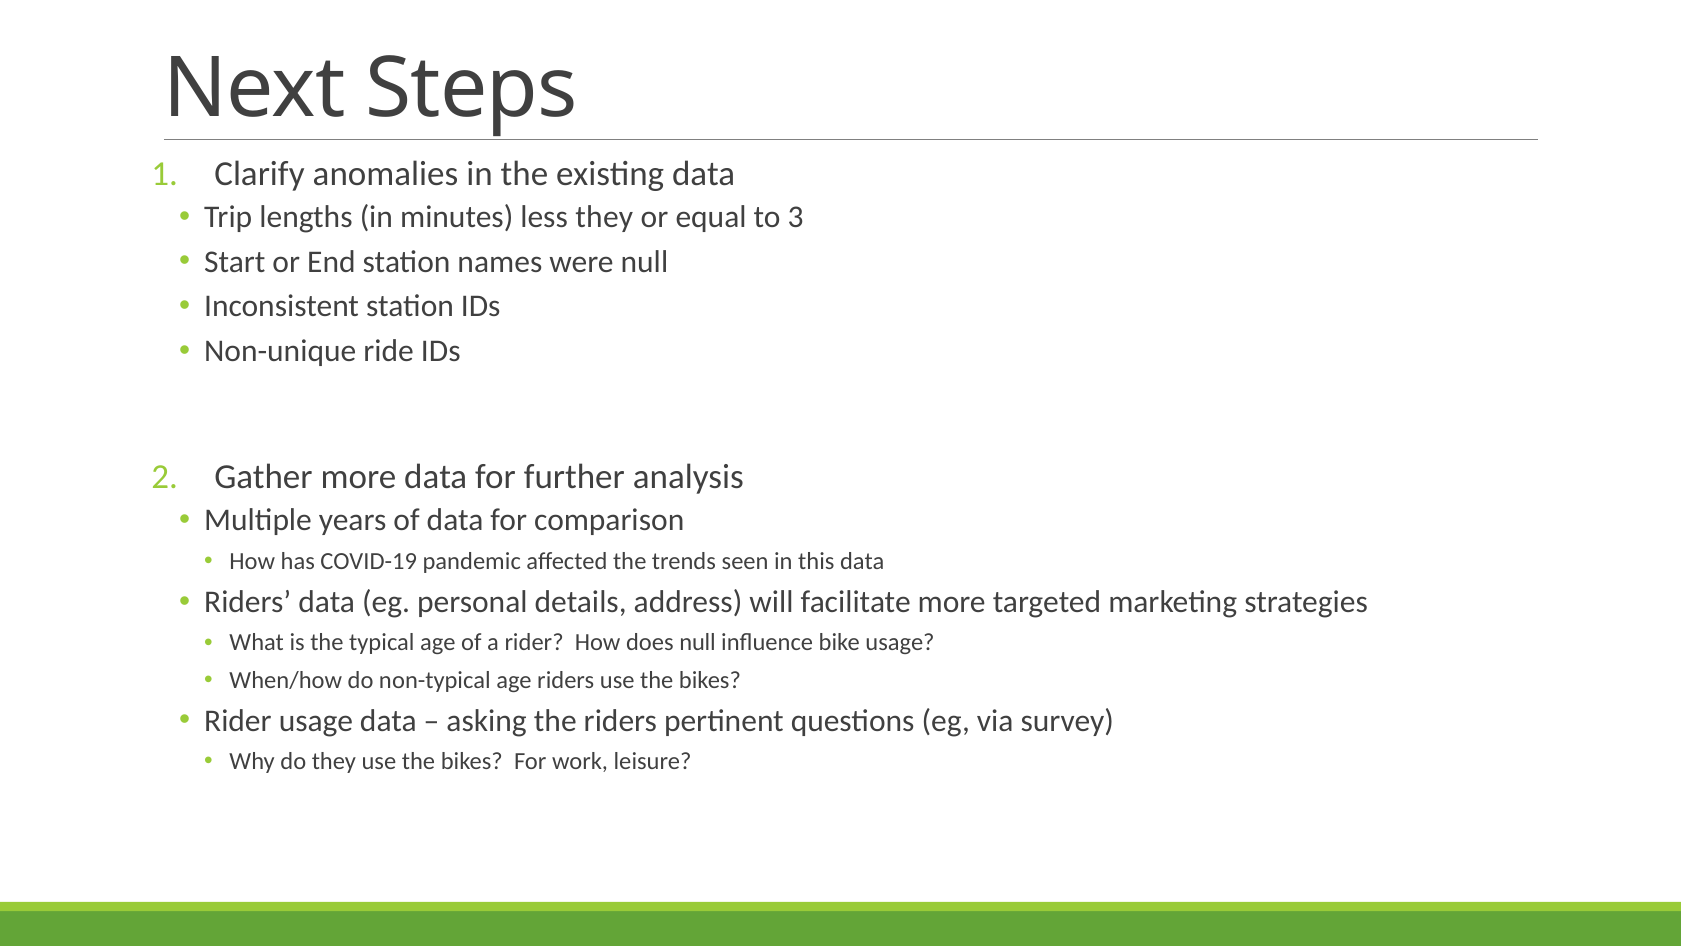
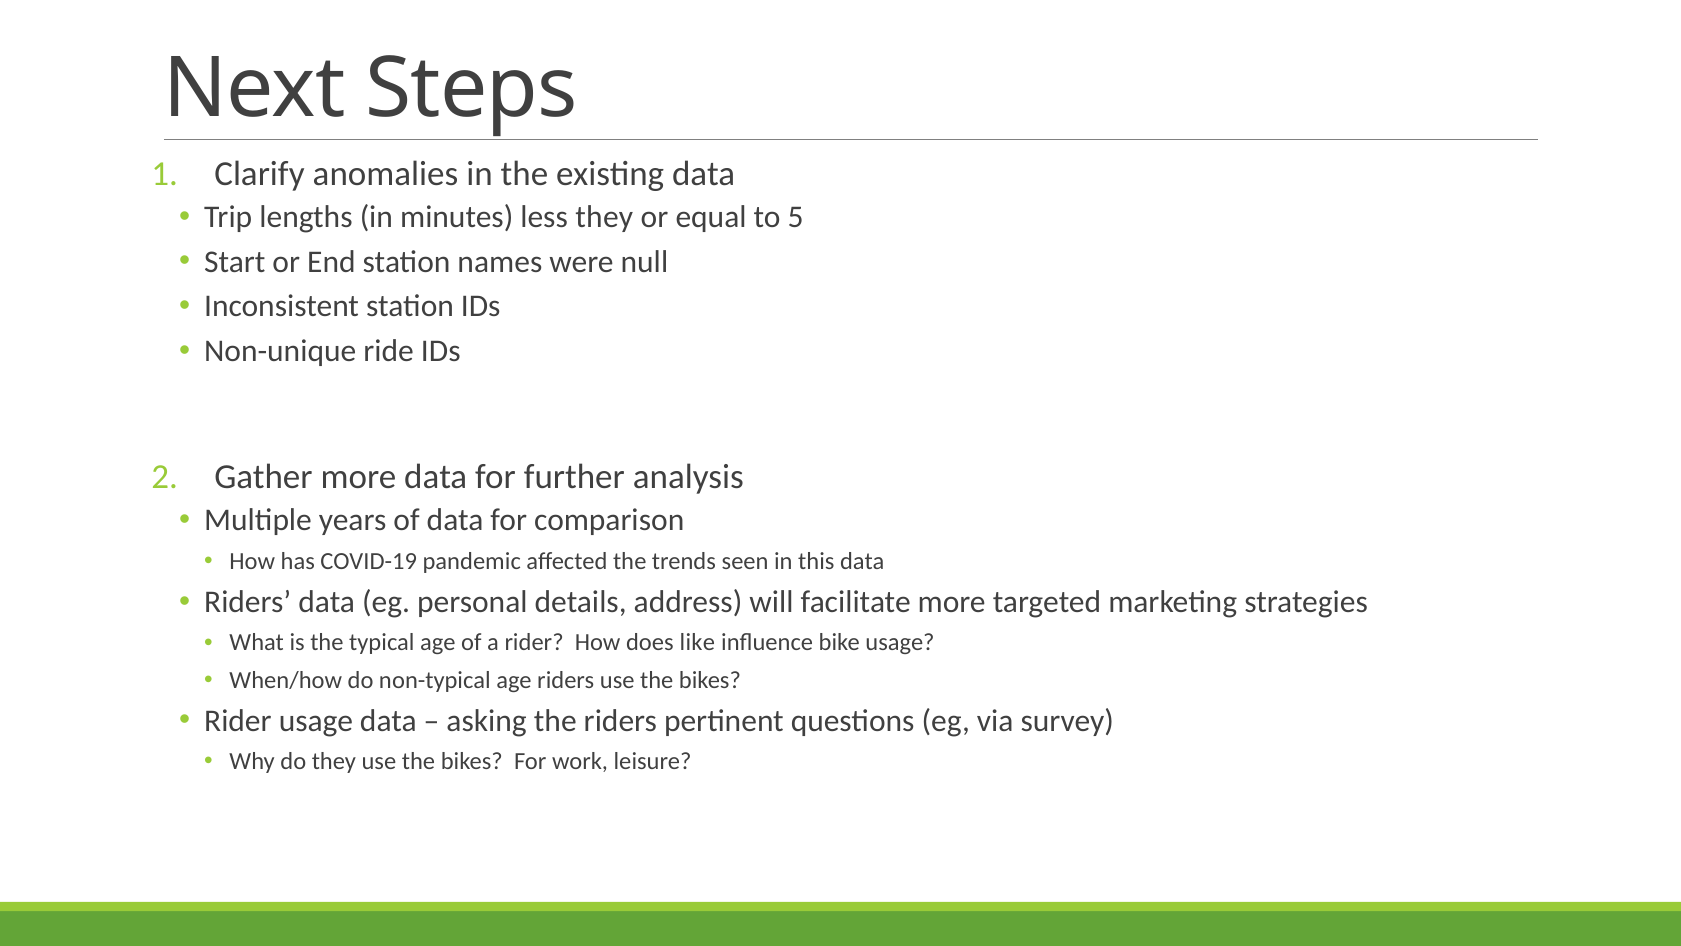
3: 3 -> 5
does null: null -> like
